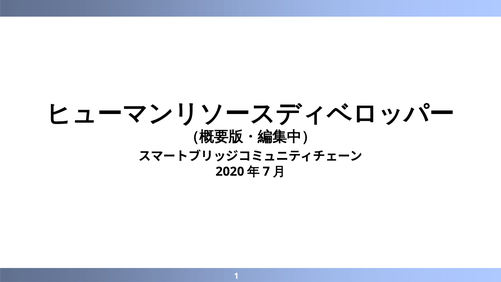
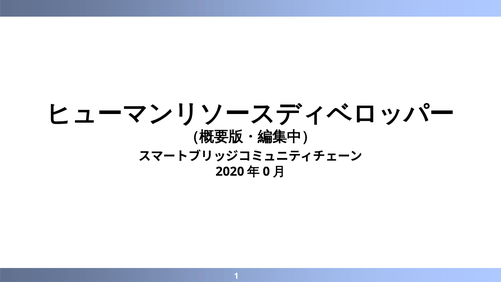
7: 7 -> 0
